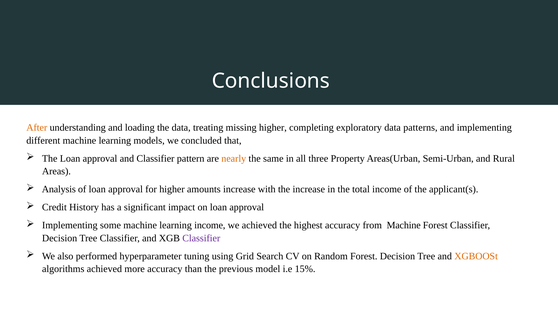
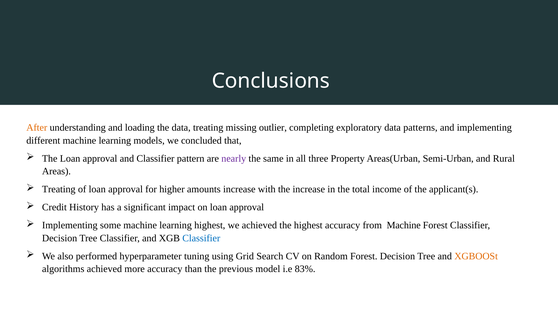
missing higher: higher -> outlier
nearly colour: orange -> purple
Analysis at (59, 189): Analysis -> Treating
learning income: income -> highest
Classifier at (201, 238) colour: purple -> blue
15%: 15% -> 83%
